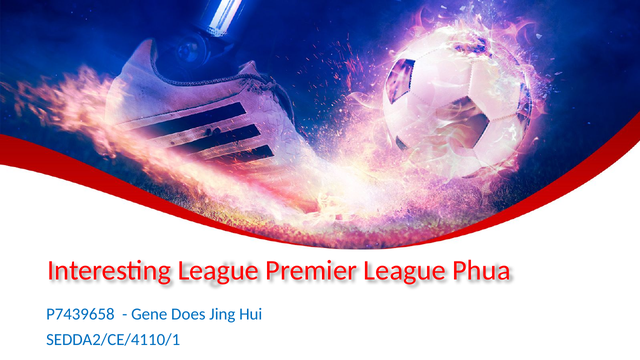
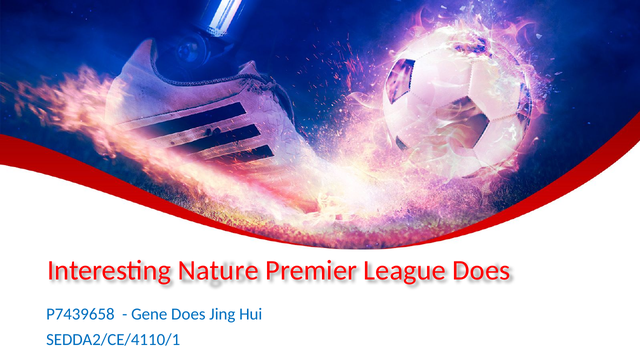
Interesting League: League -> Nature
League Phua: Phua -> Does
